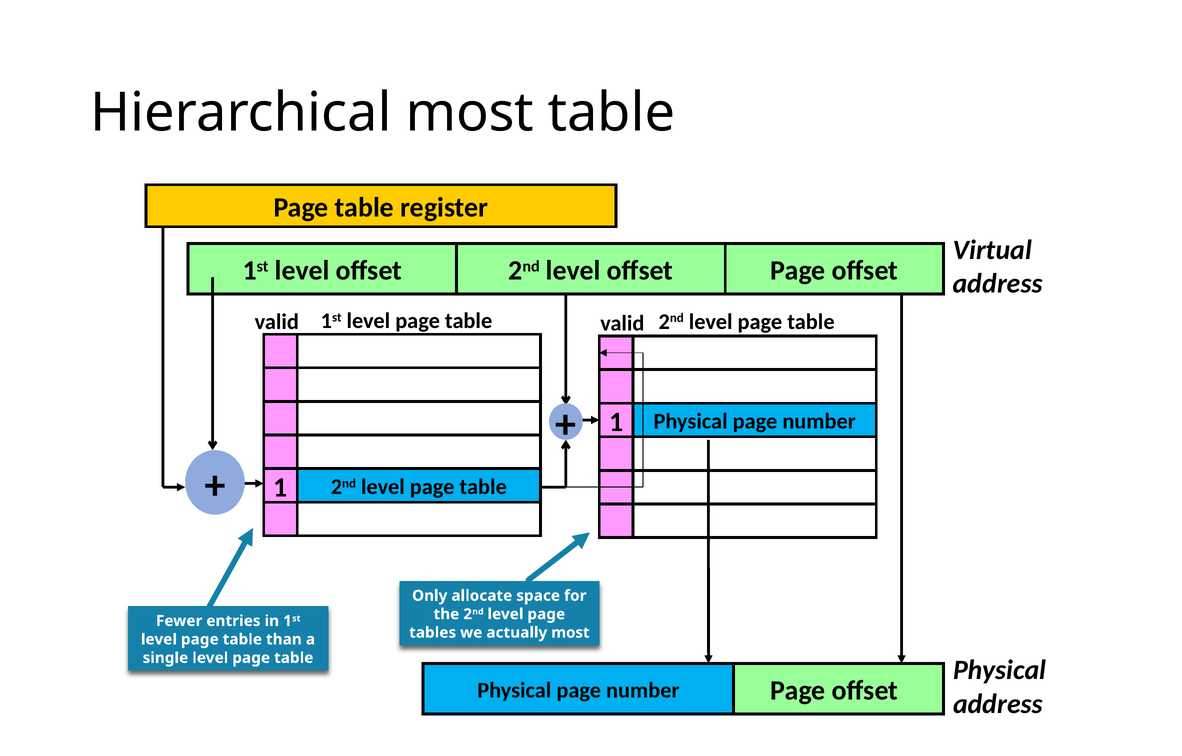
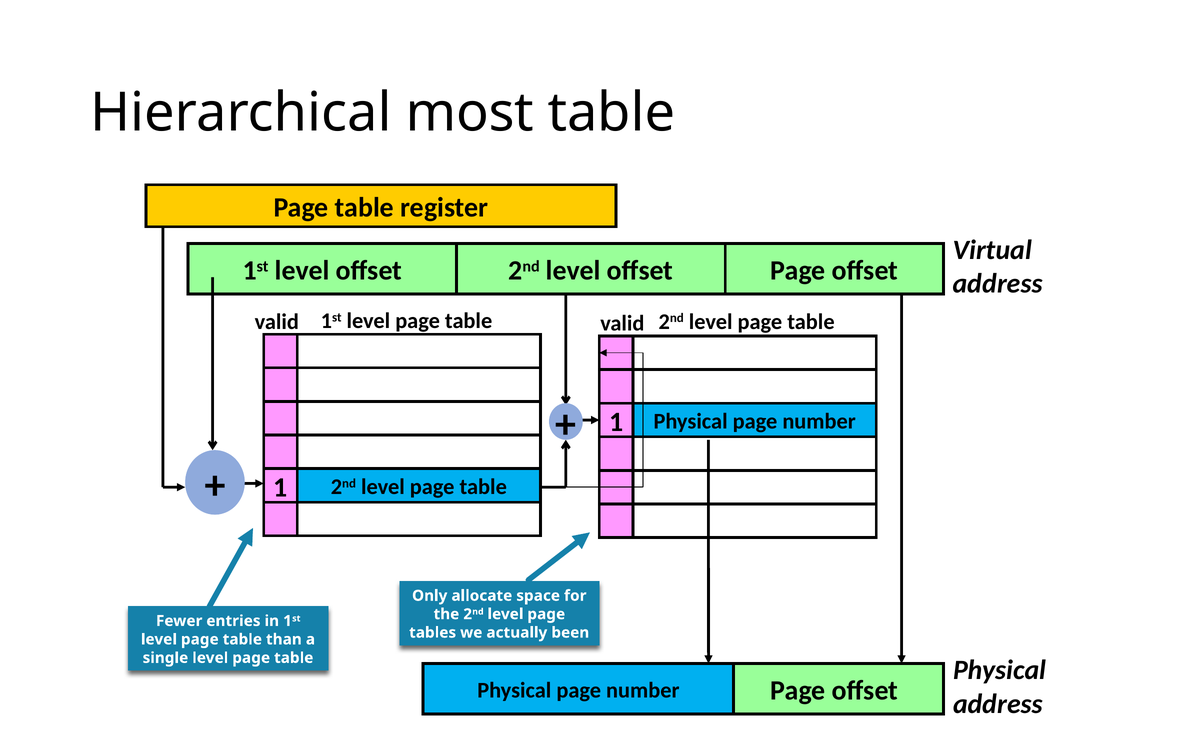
actually most: most -> been
